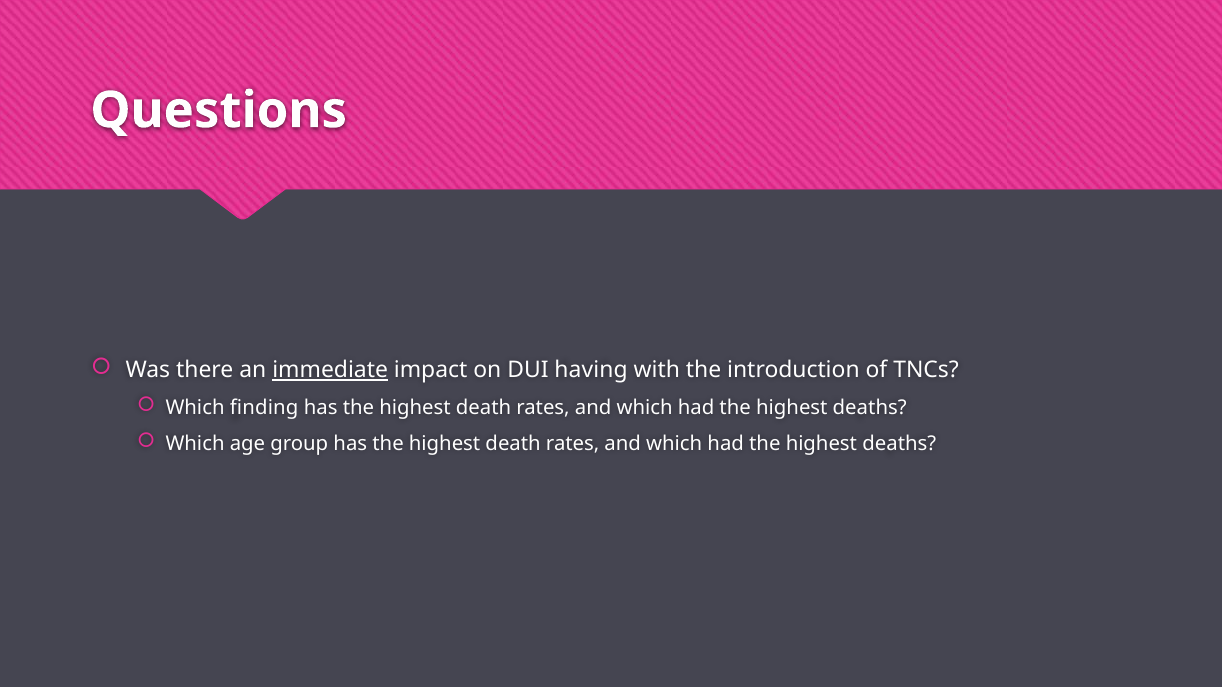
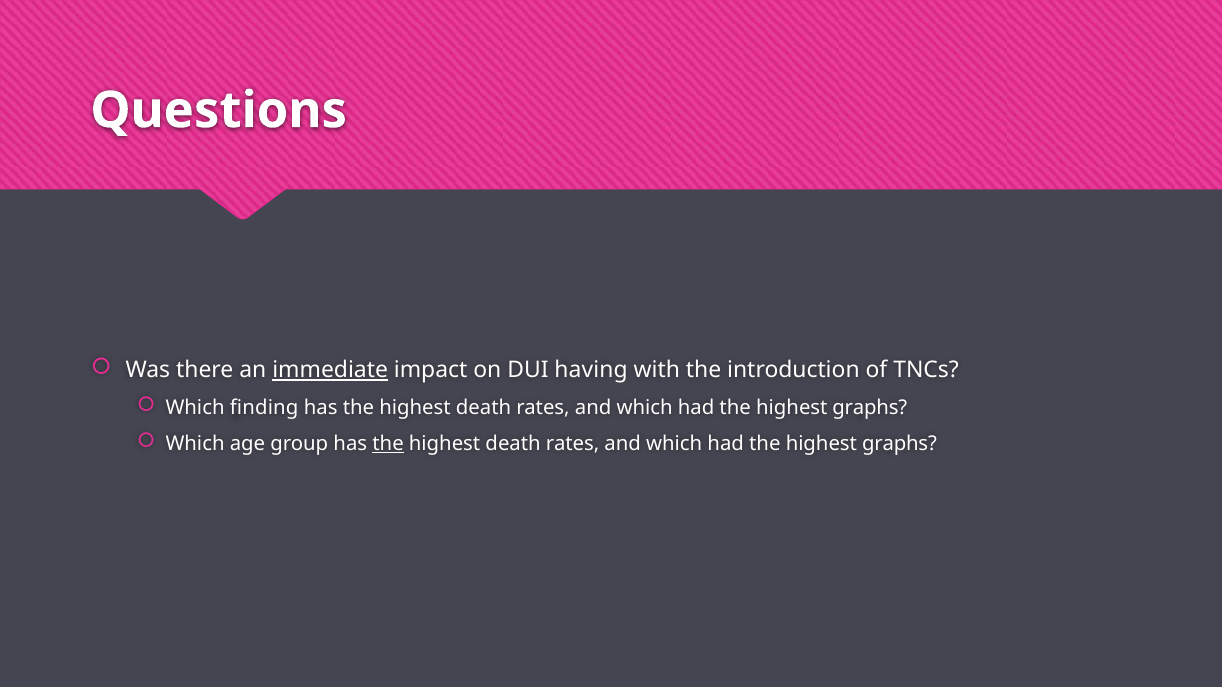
deaths at (870, 408): deaths -> graphs
the at (388, 444) underline: none -> present
deaths at (899, 444): deaths -> graphs
